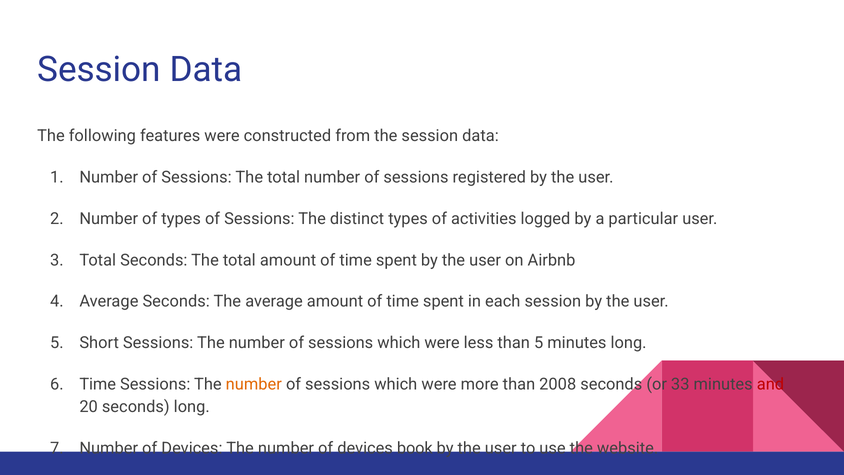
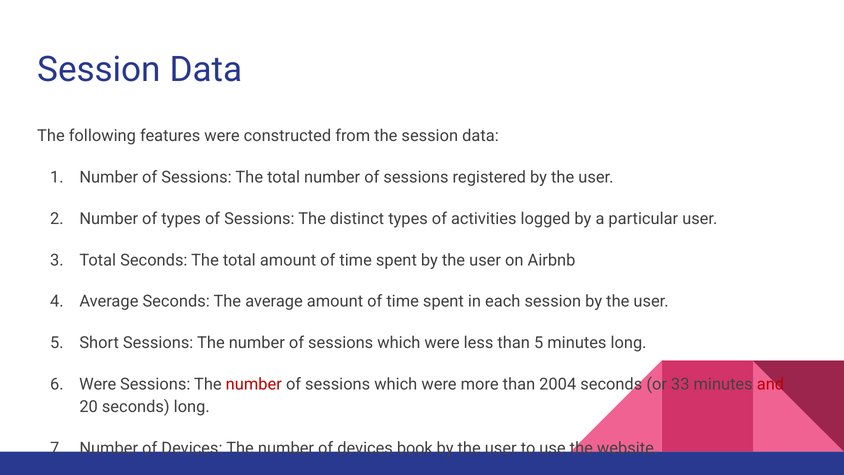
Time at (98, 384): Time -> Were
number at (254, 384) colour: orange -> red
2008: 2008 -> 2004
